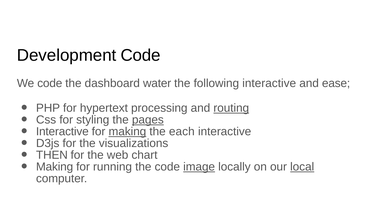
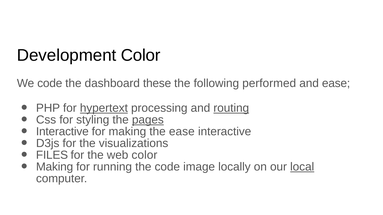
Development Code: Code -> Color
water: water -> these
following interactive: interactive -> performed
hypertext underline: none -> present
making at (127, 132) underline: present -> none
the each: each -> ease
THEN: THEN -> FILES
web chart: chart -> color
image underline: present -> none
